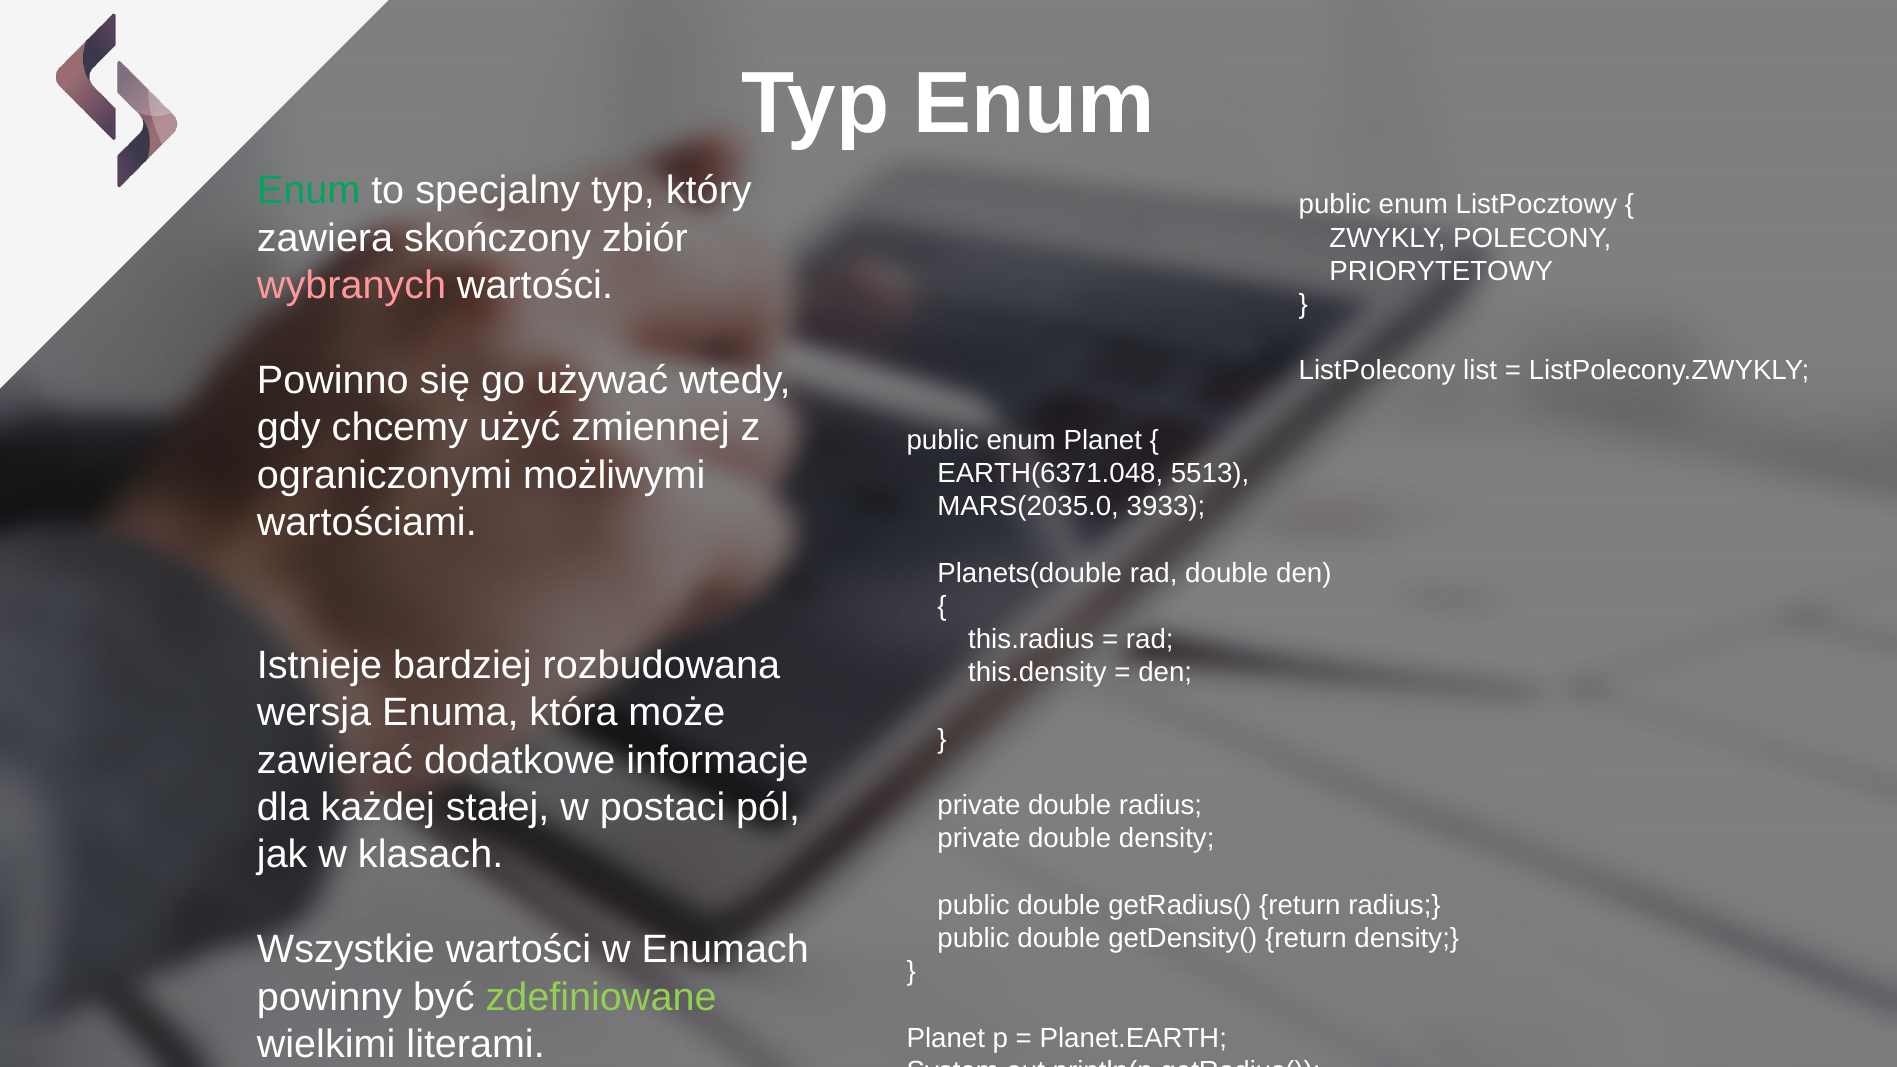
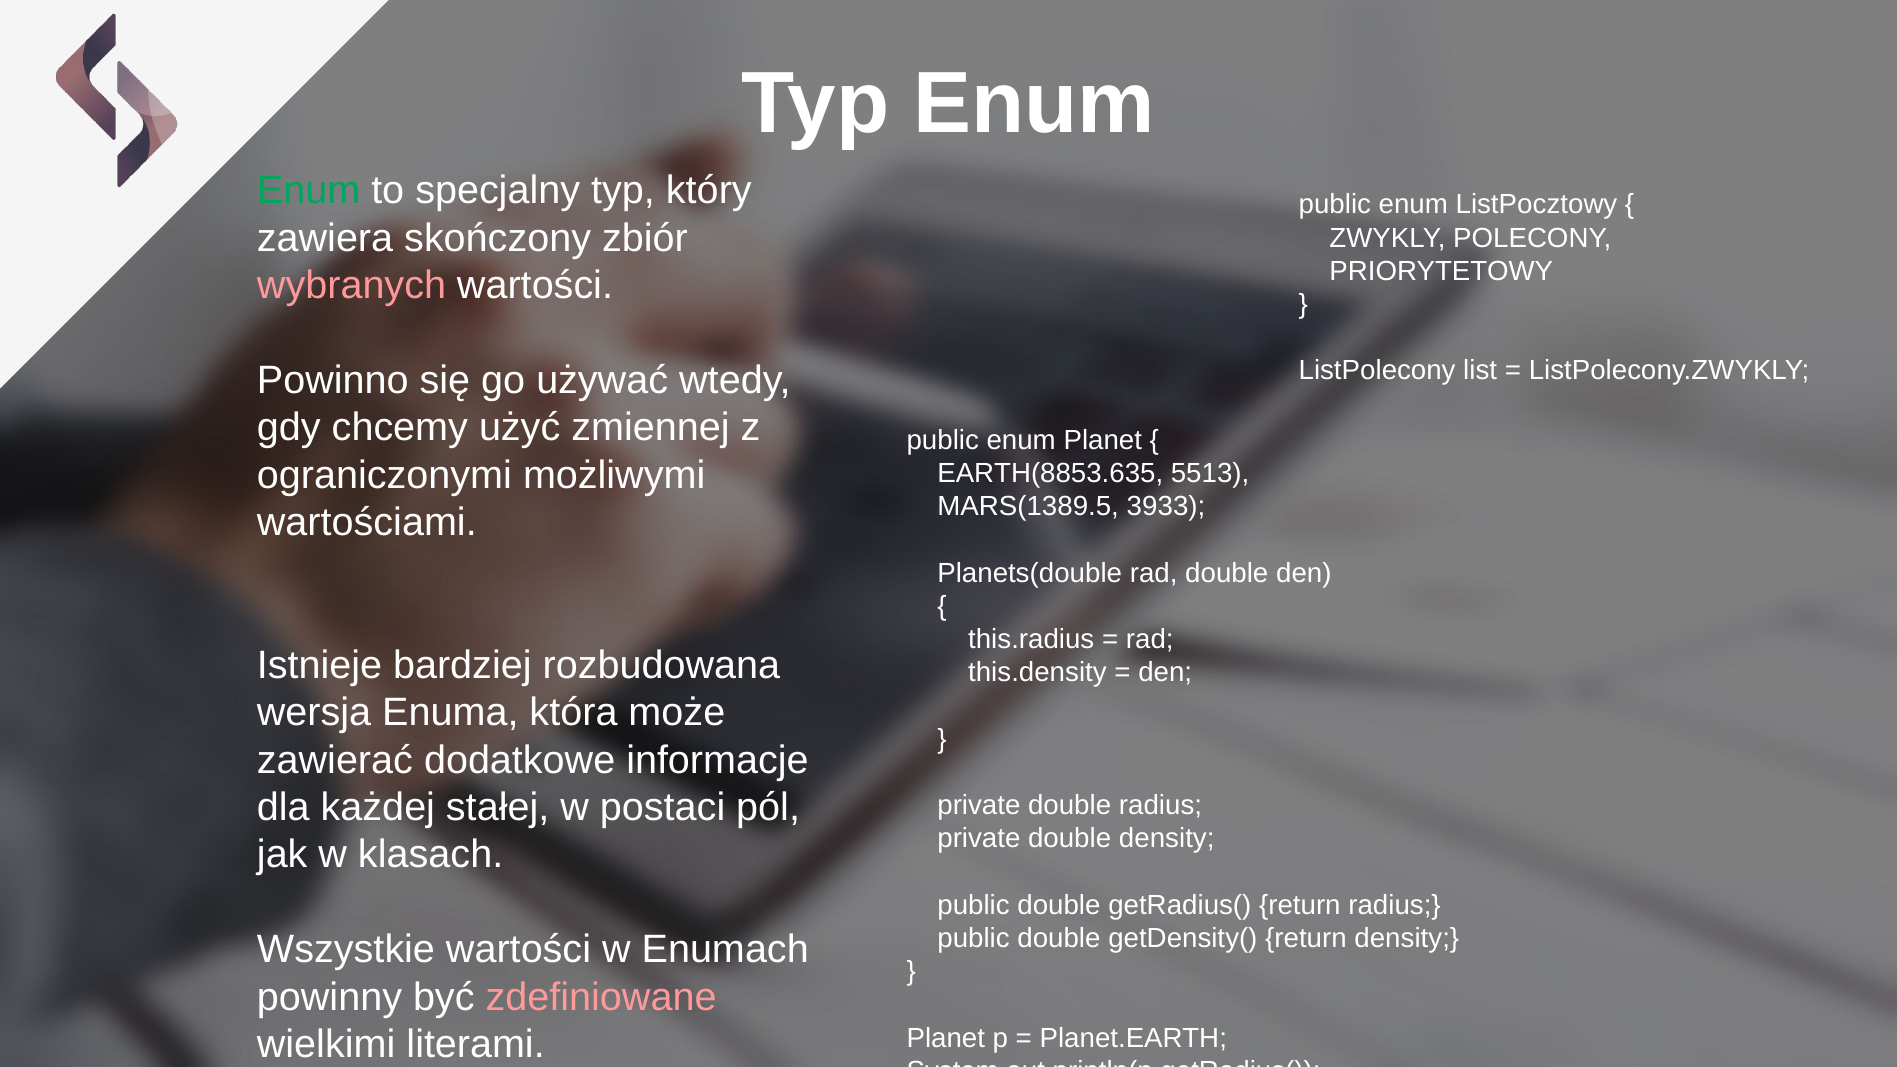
EARTH(6371.048: EARTH(6371.048 -> EARTH(8853.635
MARS(2035.0: MARS(2035.0 -> MARS(1389.5
zdefiniowane colour: light green -> pink
